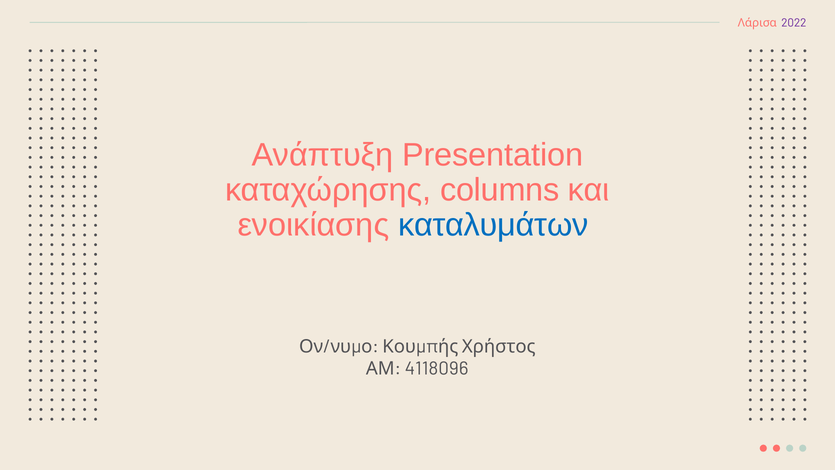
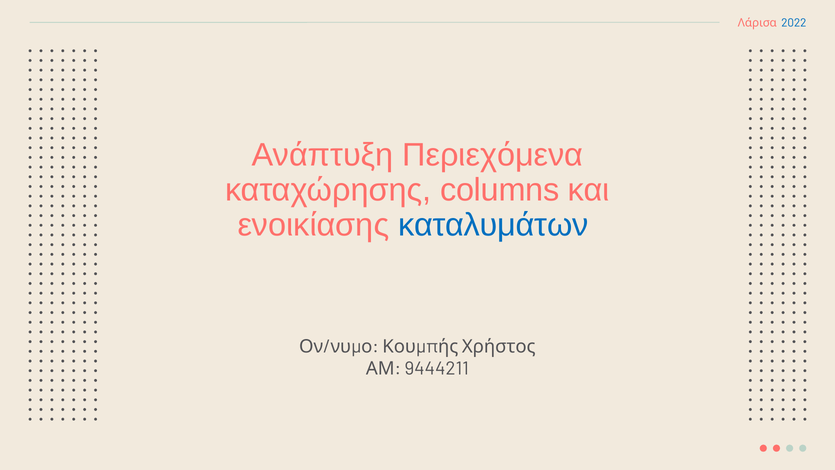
2022 colour: purple -> blue
Presentation: Presentation -> Περιεχόμενα
4118096: 4118096 -> 9444211
